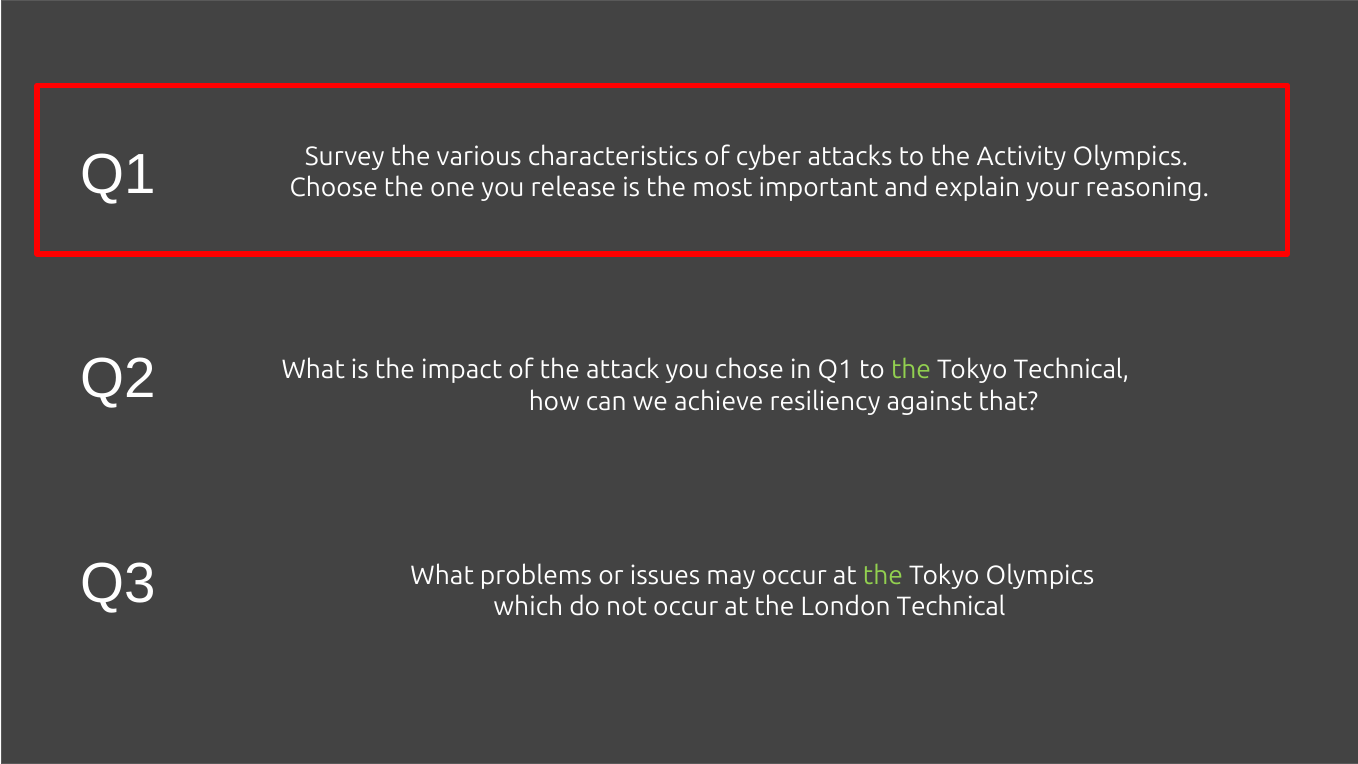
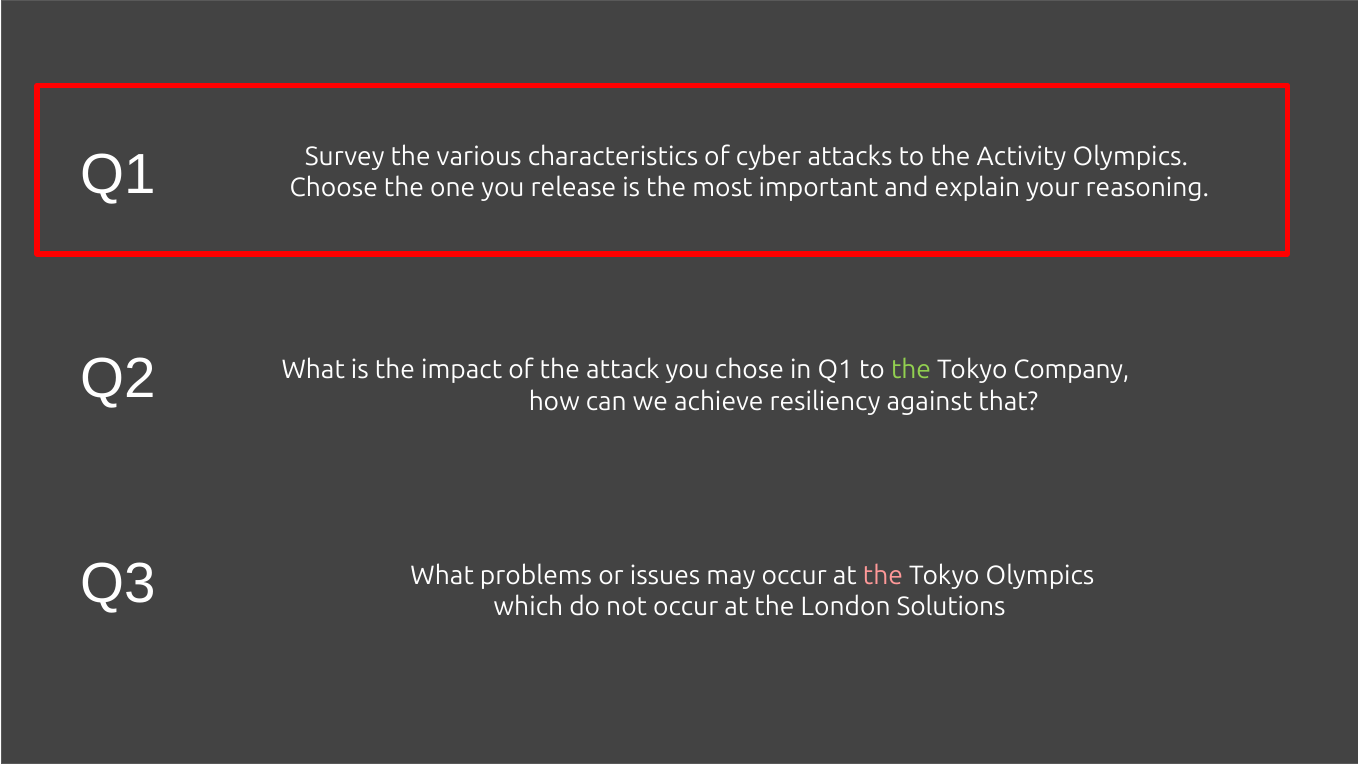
Tokyo Technical: Technical -> Company
the at (883, 575) colour: light green -> pink
London Technical: Technical -> Solutions
